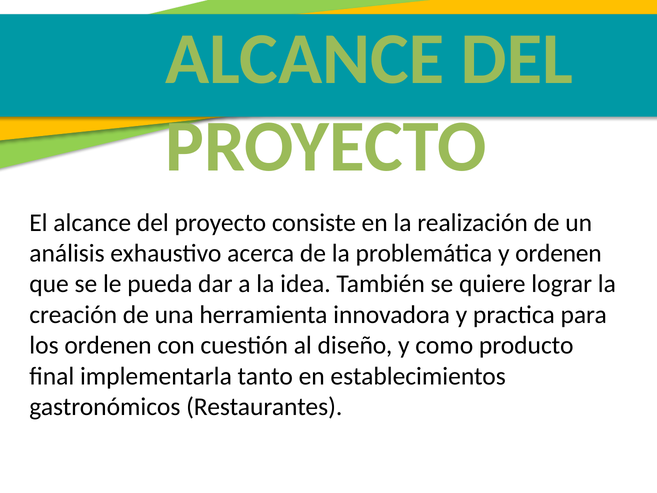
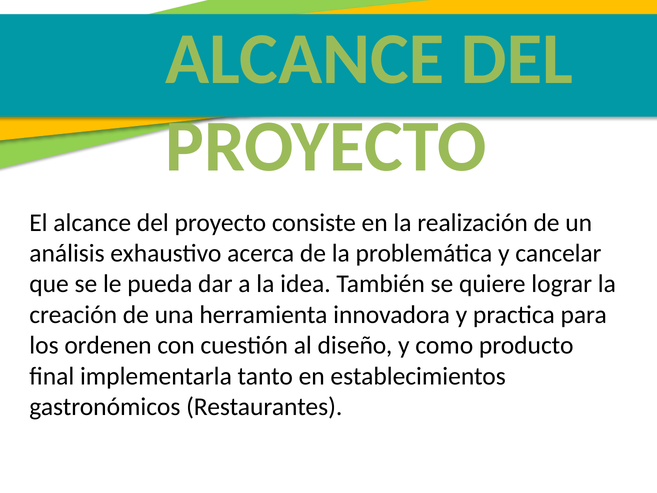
y ordenen: ordenen -> cancelar
